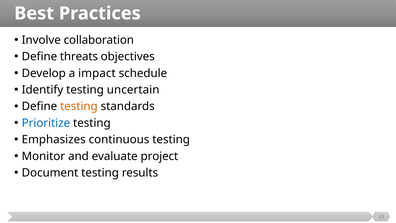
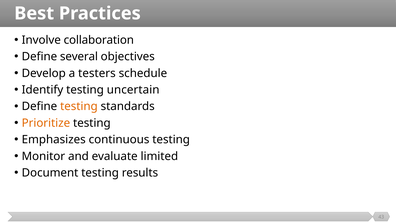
threats: threats -> several
impact: impact -> testers
Prioritize colour: blue -> orange
project: project -> limited
